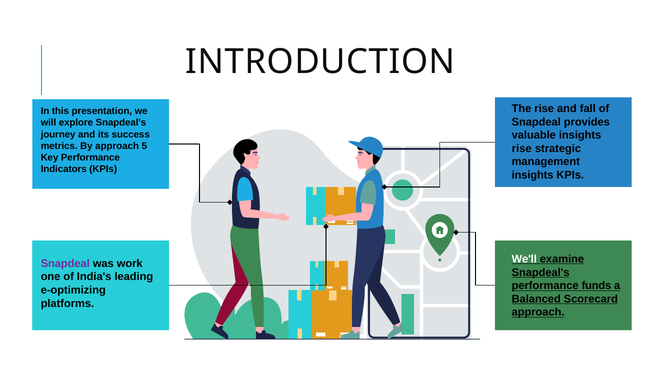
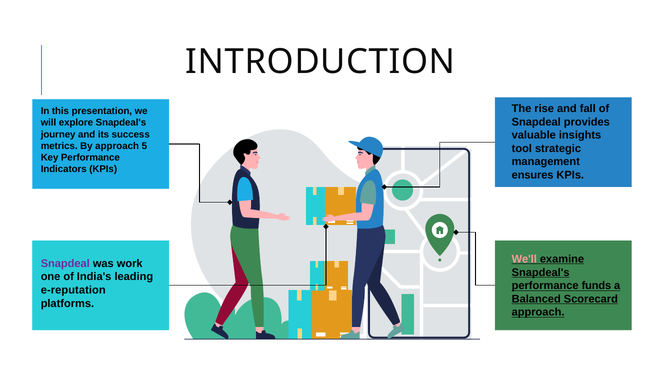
rise at (522, 148): rise -> tool
insights at (533, 175): insights -> ensures
We'll colour: white -> pink
e-optimizing: e-optimizing -> e-reputation
